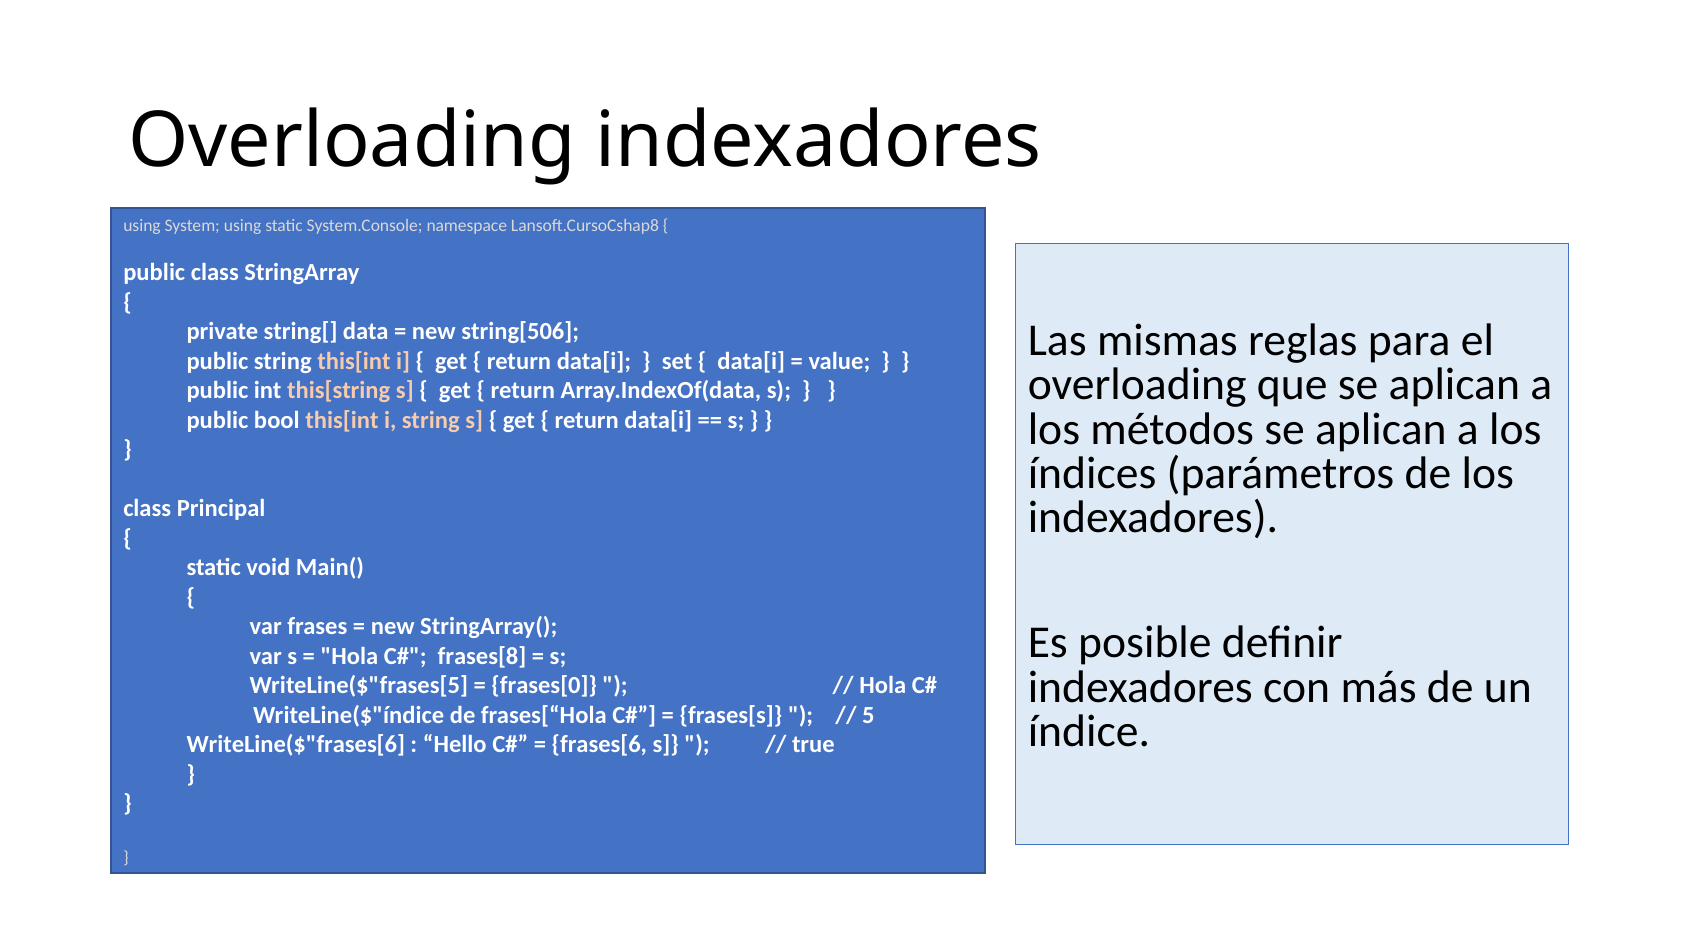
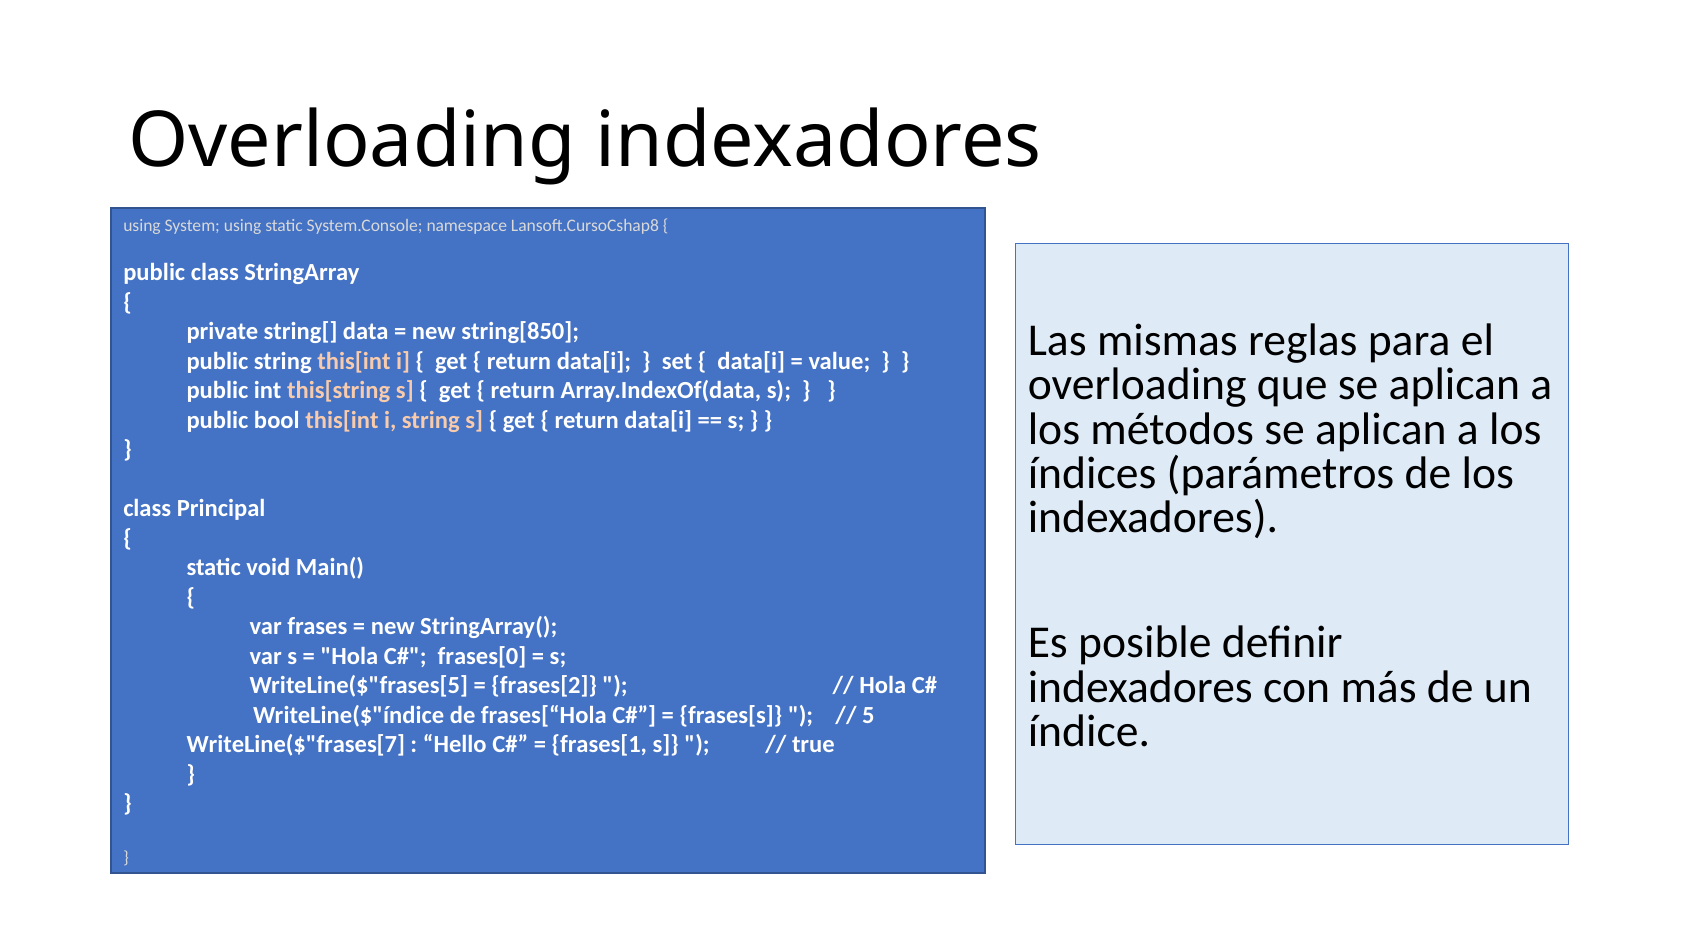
string[506: string[506 -> string[850
frases[8: frases[8 -> frases[0
frases[0: frases[0 -> frases[2
WriteLine($"frases[6: WriteLine($"frases[6 -> WriteLine($"frases[7
frases[6: frases[6 -> frases[1
